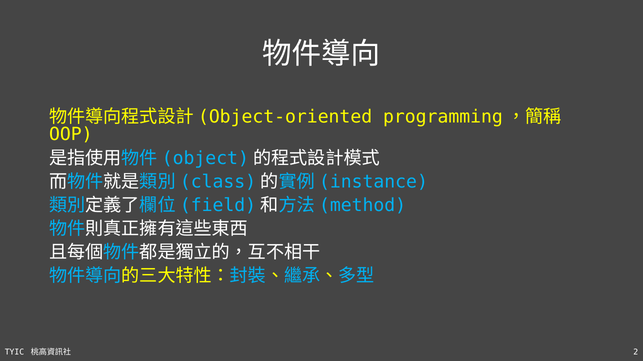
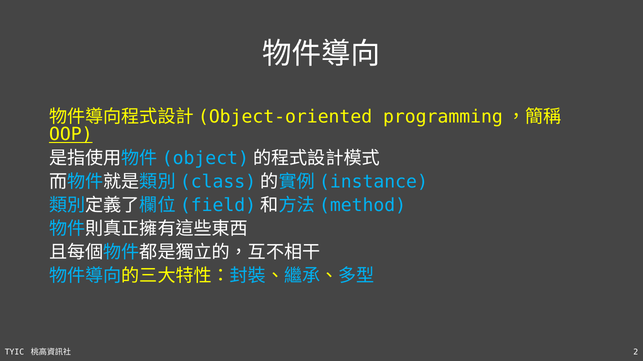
OOP underline: none -> present
